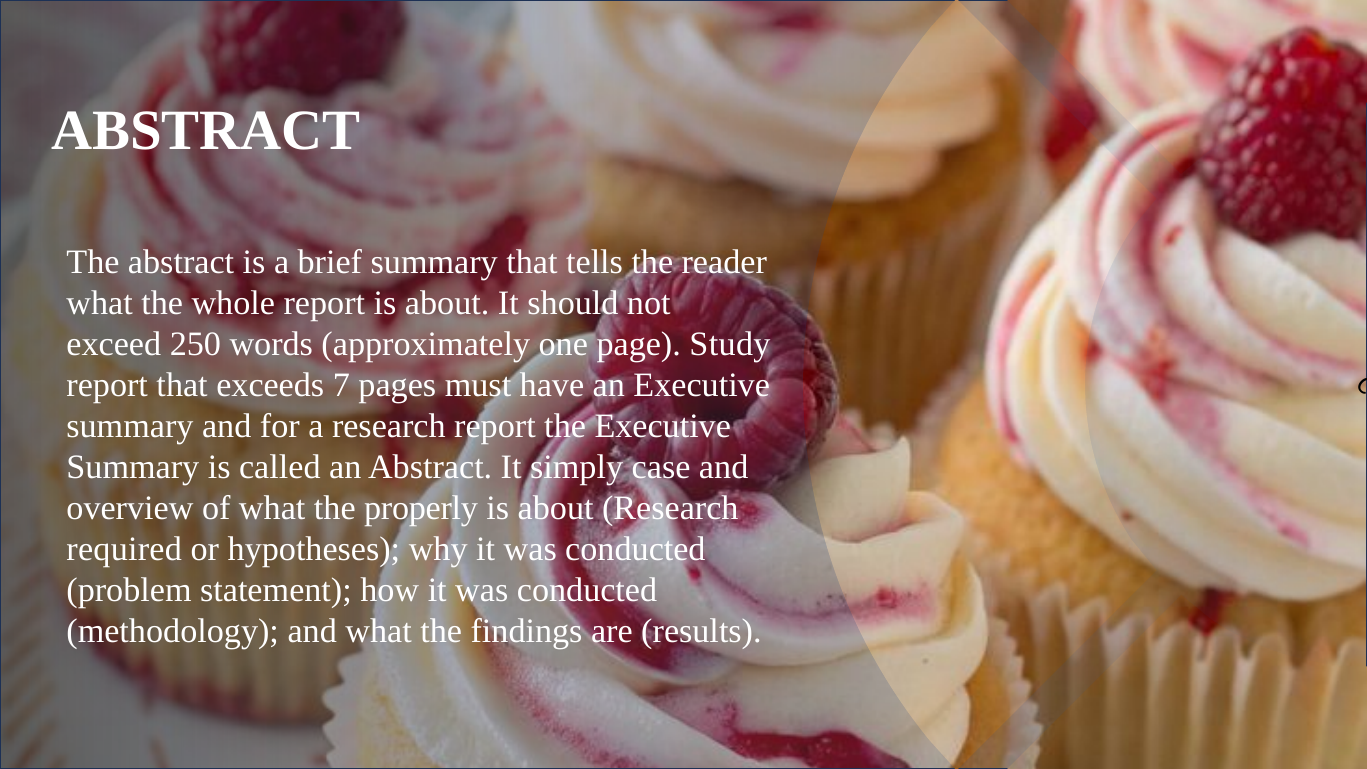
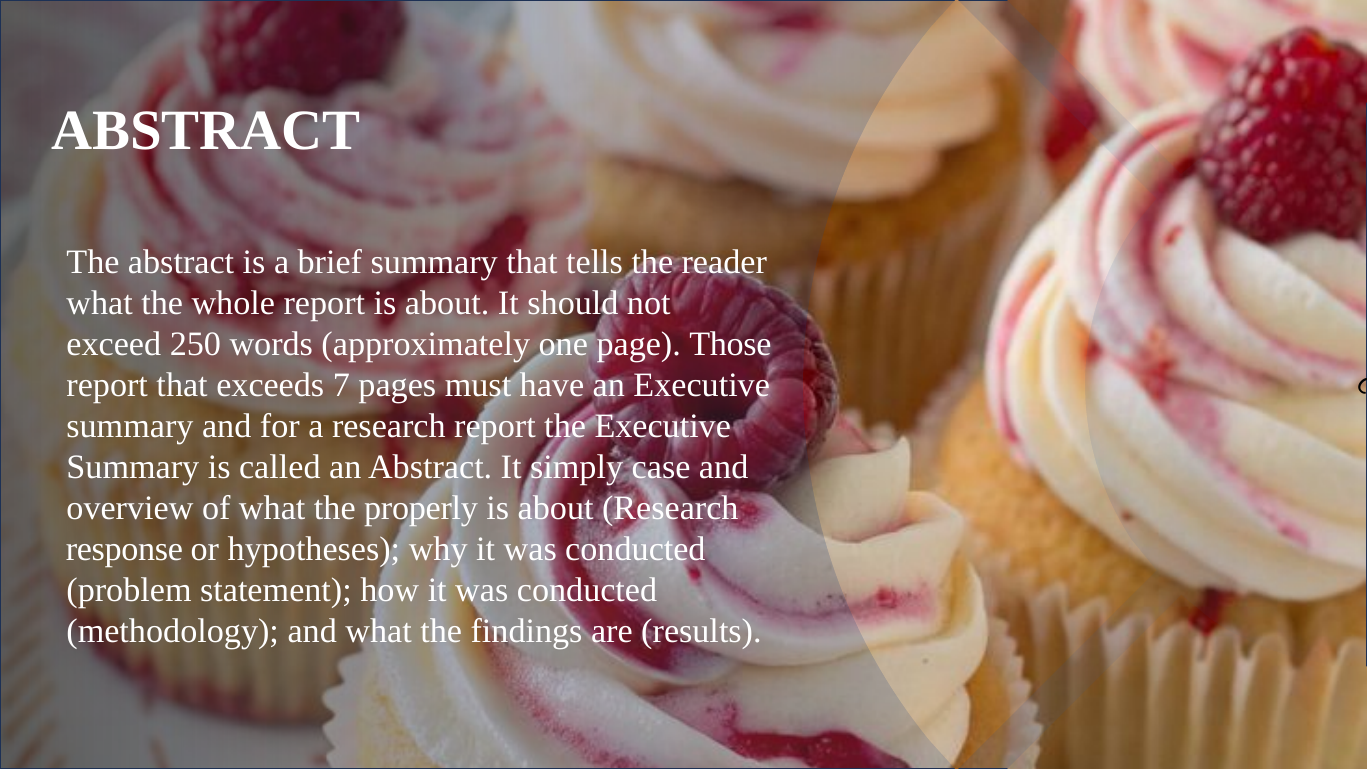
Study: Study -> Those
required: required -> response
